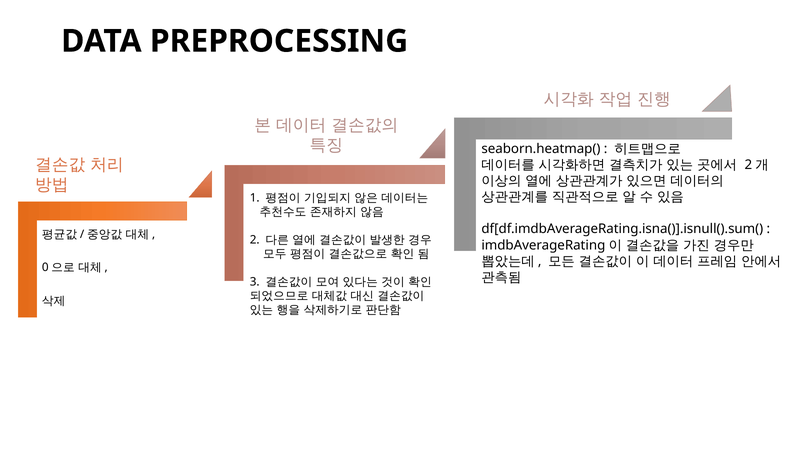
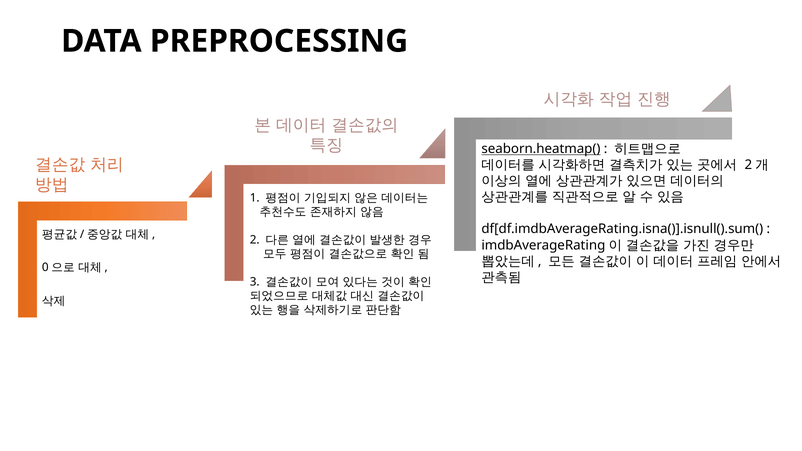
seaborn.heatmap( underline: none -> present
